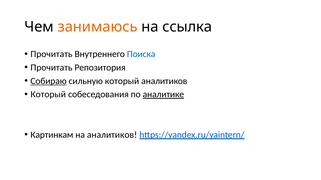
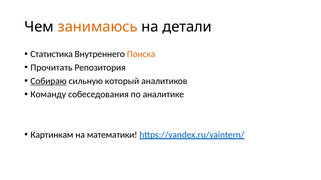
ссылка: ссылка -> детали
Прочитать at (51, 54): Прочитать -> Статистика
Поиска colour: blue -> orange
Который at (48, 95): Который -> Команду
аналитике underline: present -> none
на аналитиков: аналитиков -> математики
